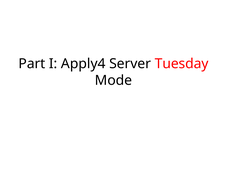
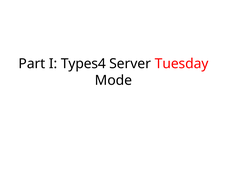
Apply4: Apply4 -> Types4
